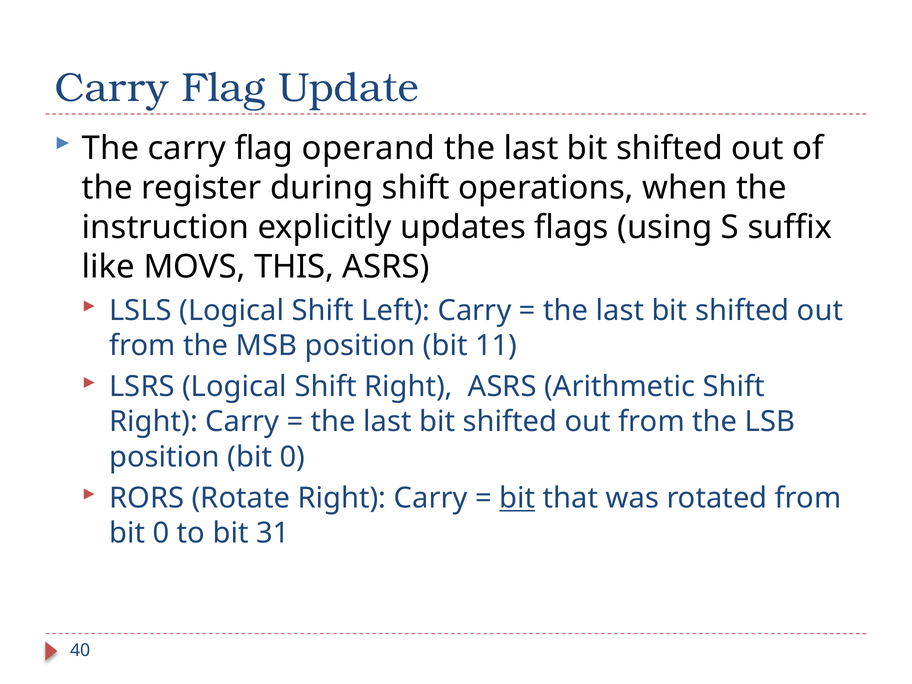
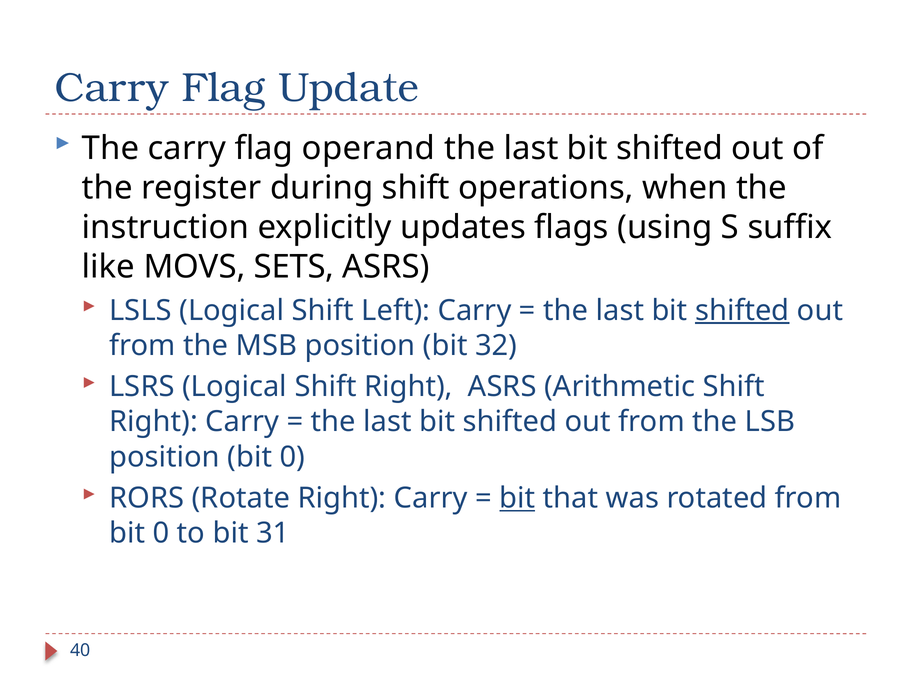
THIS: THIS -> SETS
shifted at (742, 310) underline: none -> present
11: 11 -> 32
